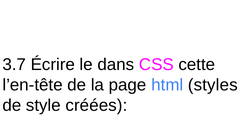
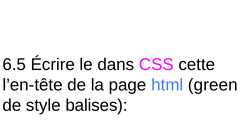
3.7: 3.7 -> 6.5
styles: styles -> green
créées: créées -> balises
